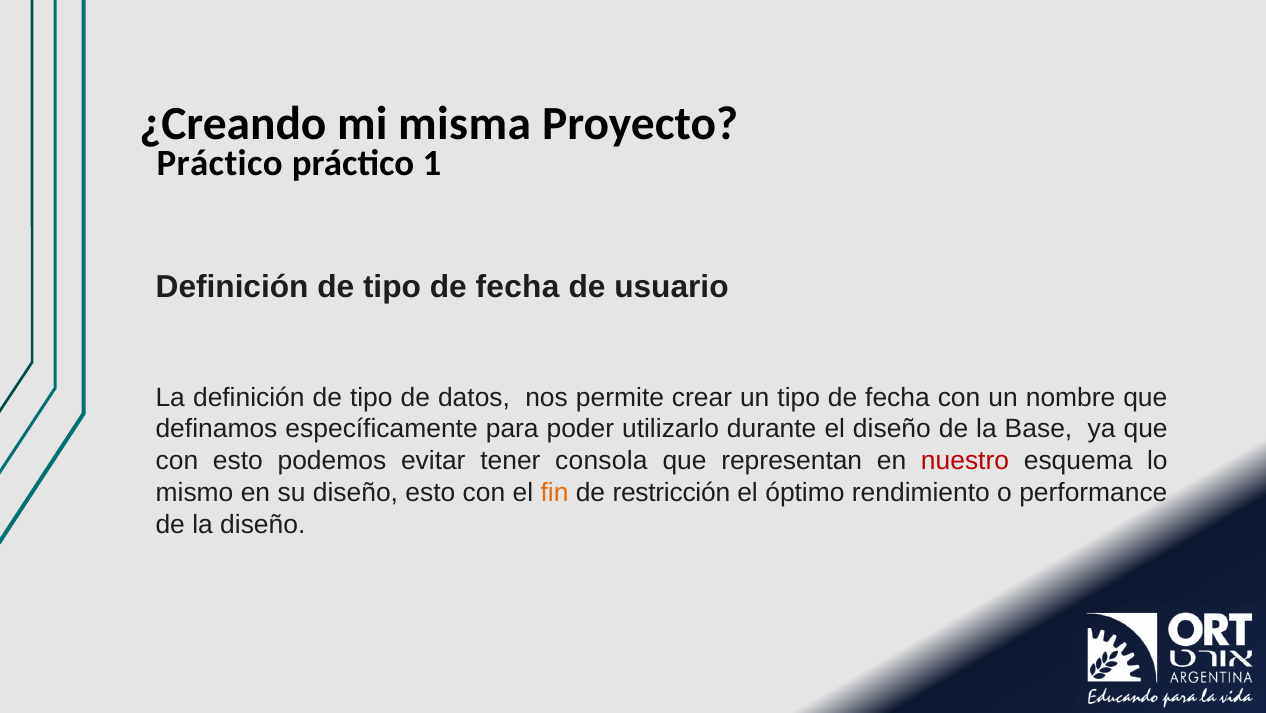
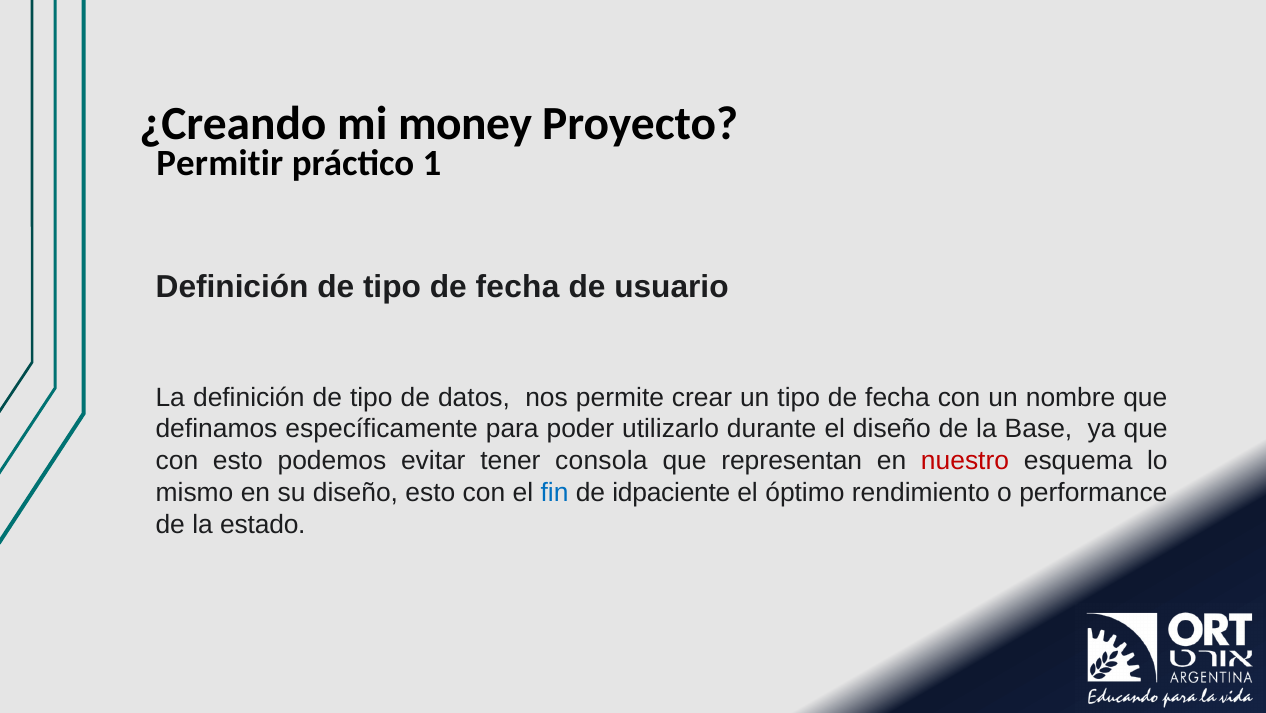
misma: misma -> money
Práctico at (220, 163): Práctico -> Permitir
fin colour: orange -> blue
restricción: restricción -> idpaciente
la diseño: diseño -> estado
